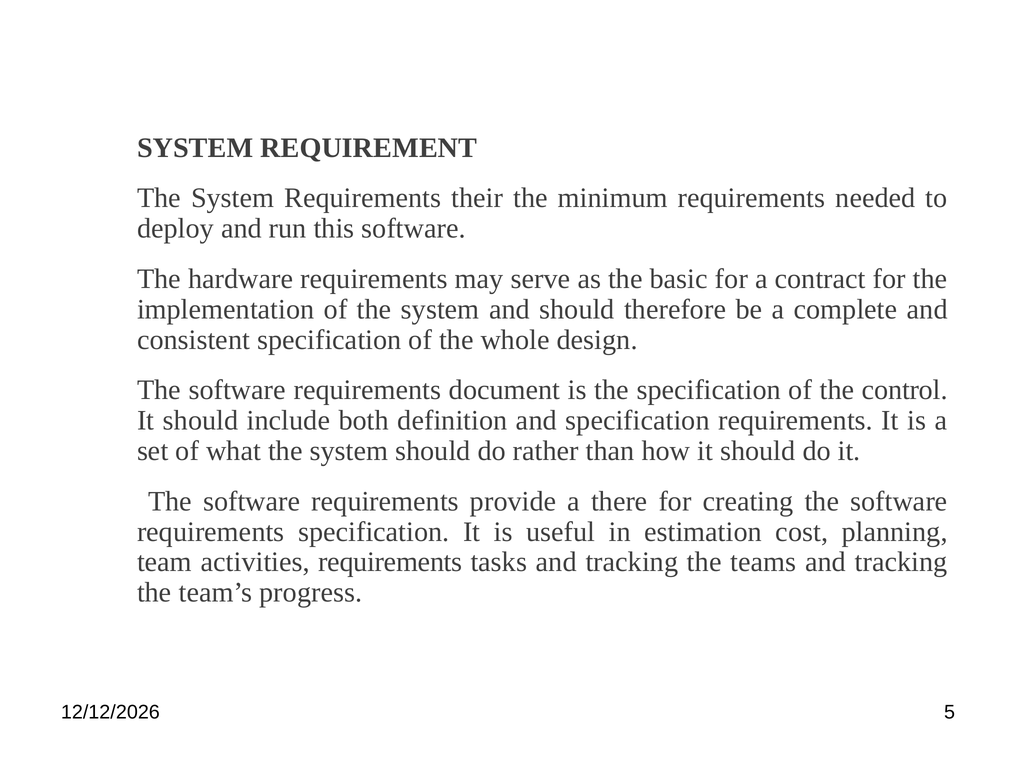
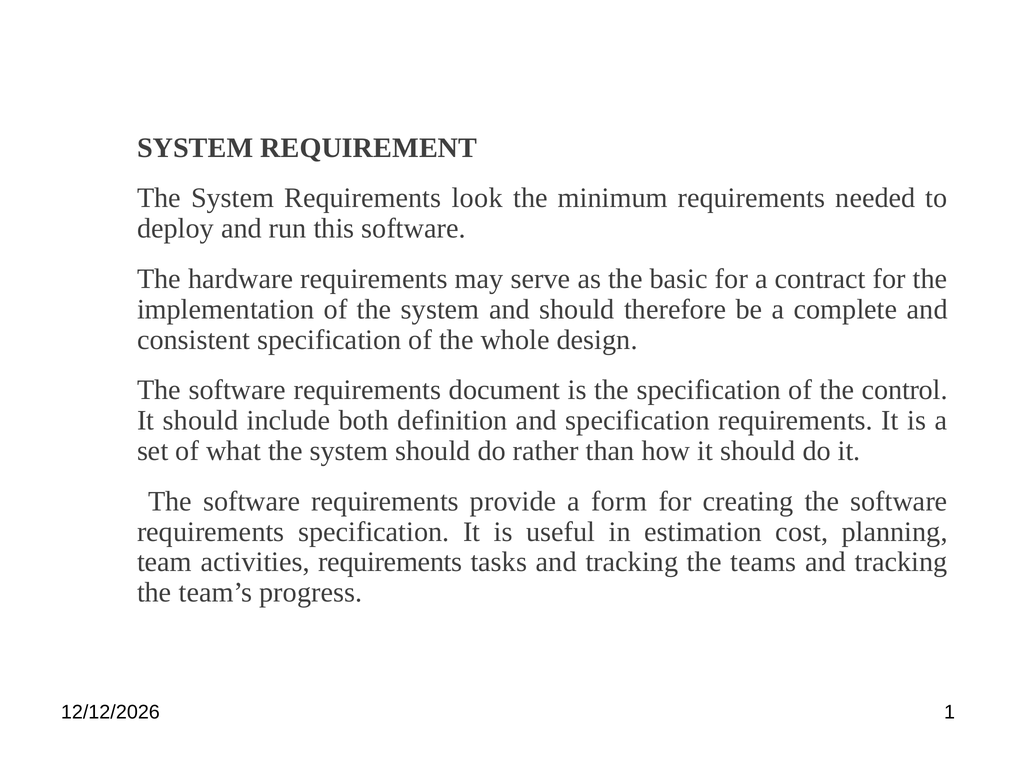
their: their -> look
there: there -> form
5: 5 -> 1
